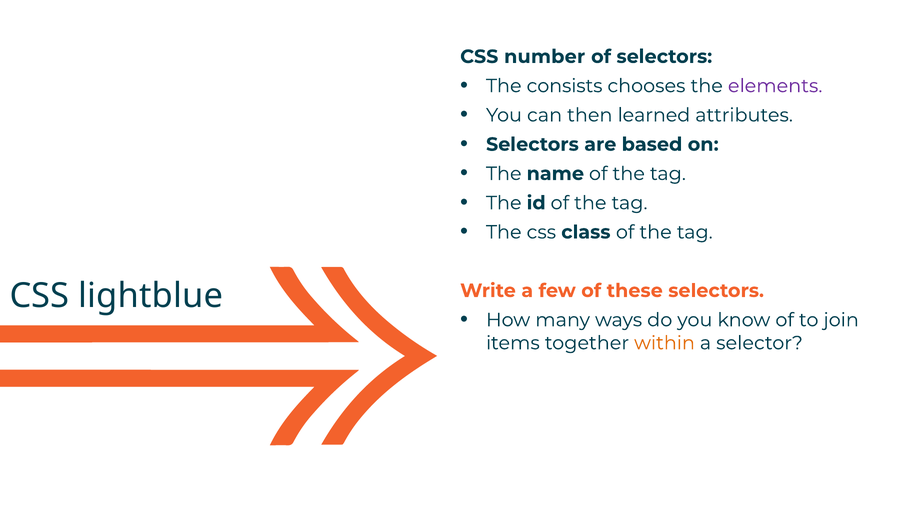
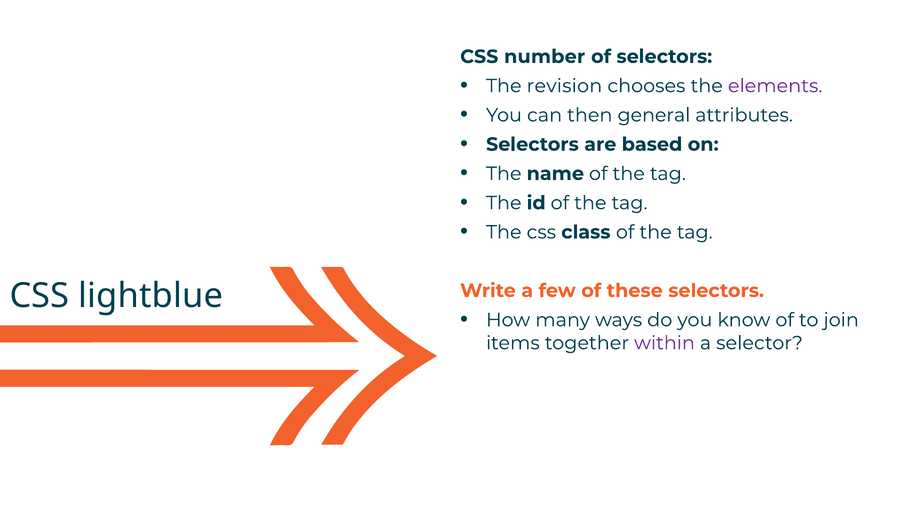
consists: consists -> revision
learned: learned -> general
within colour: orange -> purple
